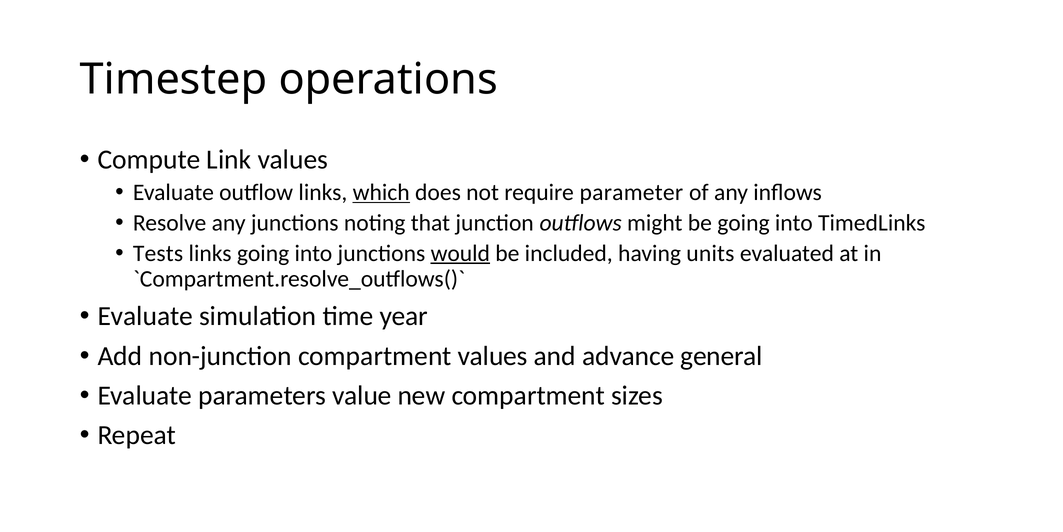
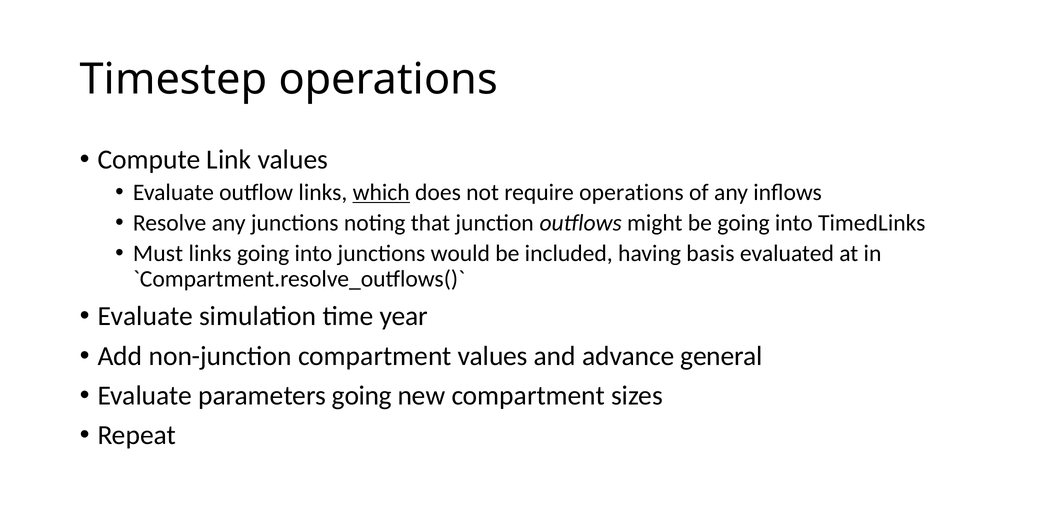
require parameter: parameter -> operations
Tests: Tests -> Must
would underline: present -> none
units: units -> basis
parameters value: value -> going
